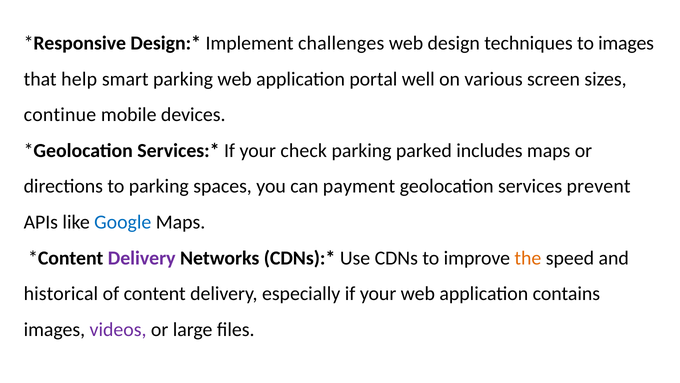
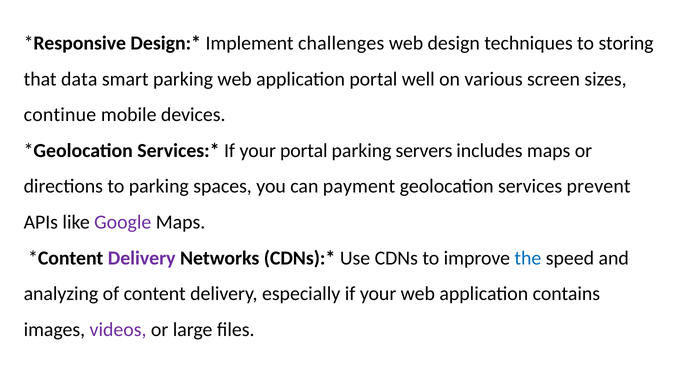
to images: images -> storing
help: help -> data
your check: check -> portal
parked: parked -> servers
Google colour: blue -> purple
the colour: orange -> blue
historical: historical -> analyzing
